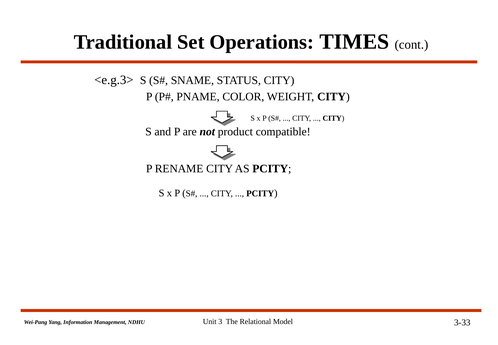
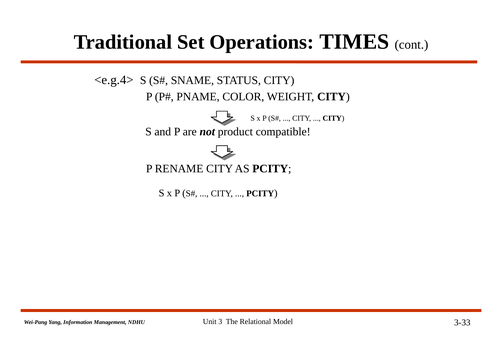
<e.g.3>: <e.g.3> -> <e.g.4>
